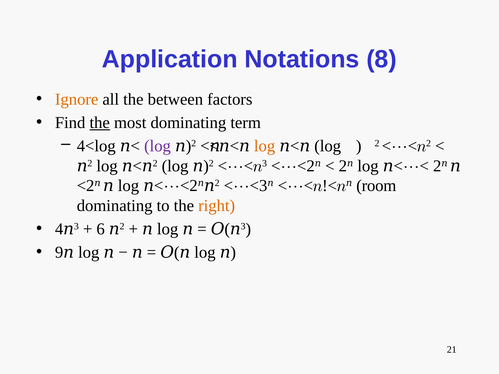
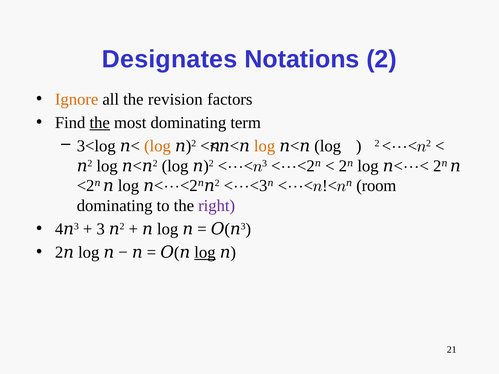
Application: Application -> Designates
Notations 8: 8 -> 2
between: between -> revision
4<log: 4<log -> 3<log
log at (158, 146) colour: purple -> orange
right colour: orange -> purple
6: 6 -> 3
9 at (59, 252): 9 -> 2
log at (205, 252) underline: none -> present
